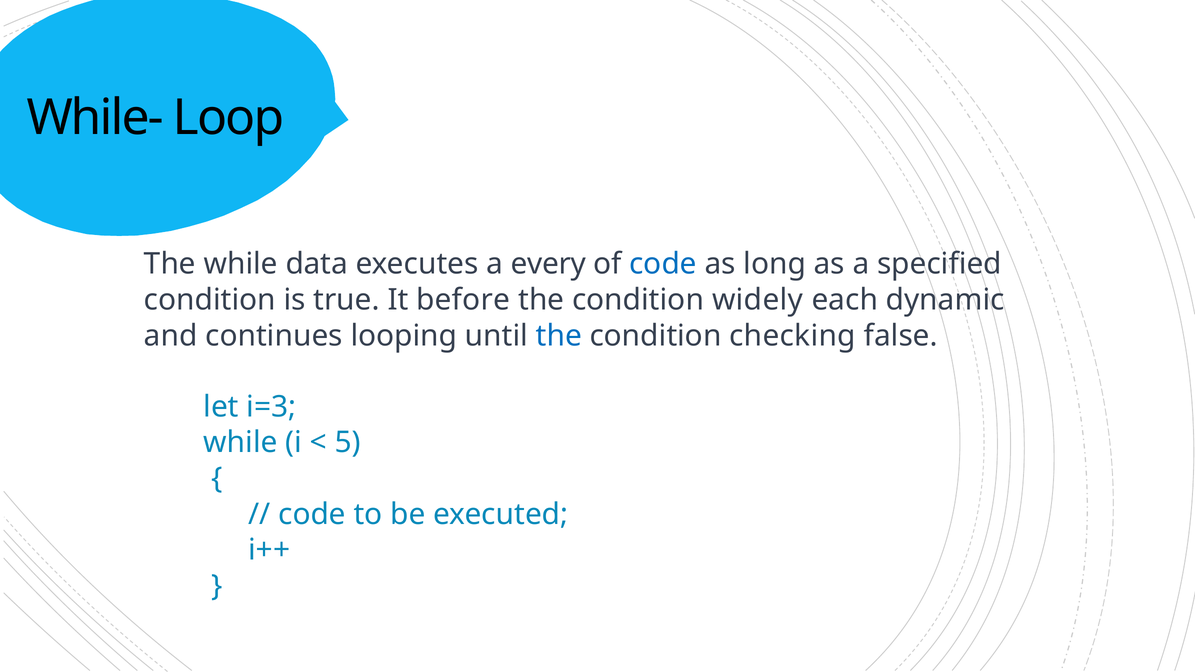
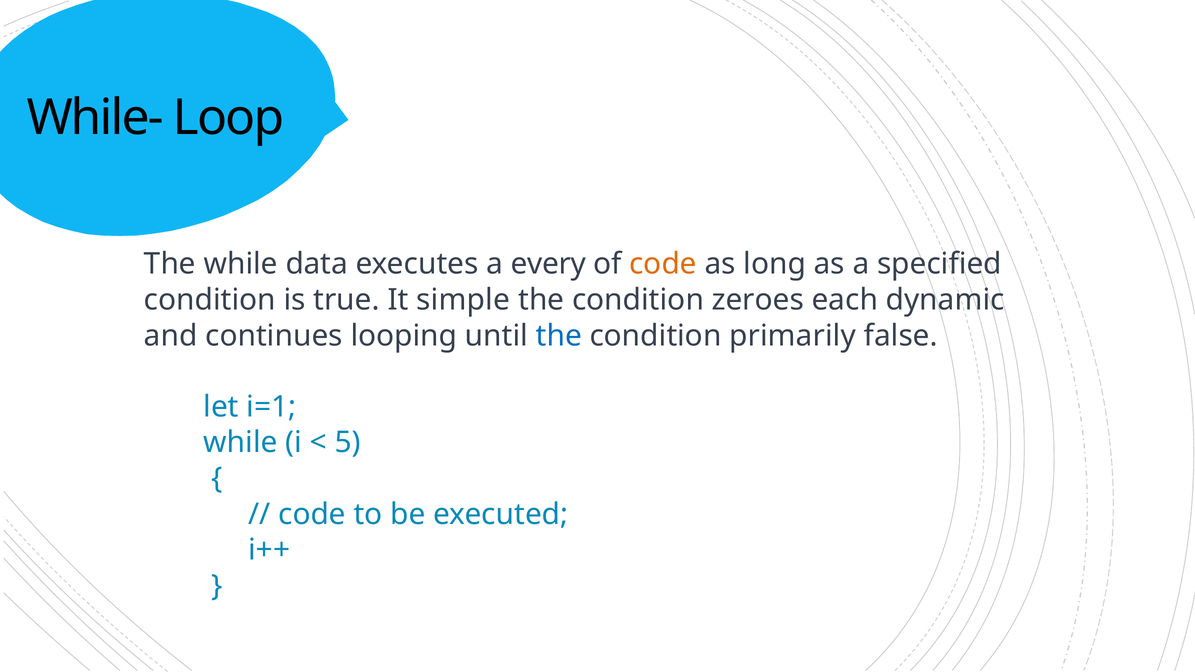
code at (663, 264) colour: blue -> orange
before: before -> simple
widely: widely -> zeroes
checking: checking -> primarily
i=3: i=3 -> i=1
